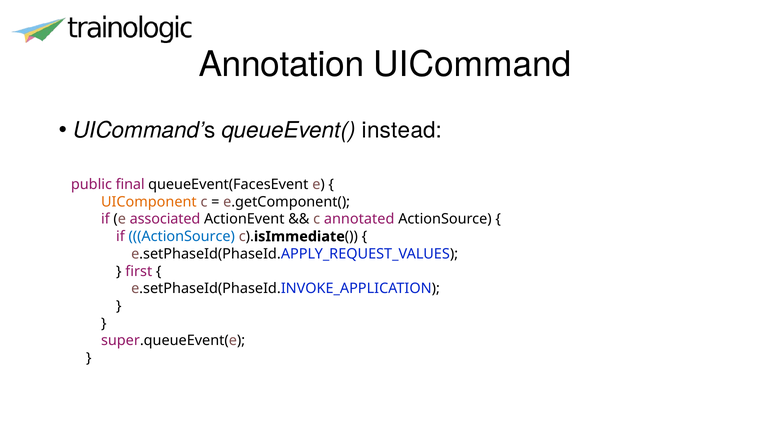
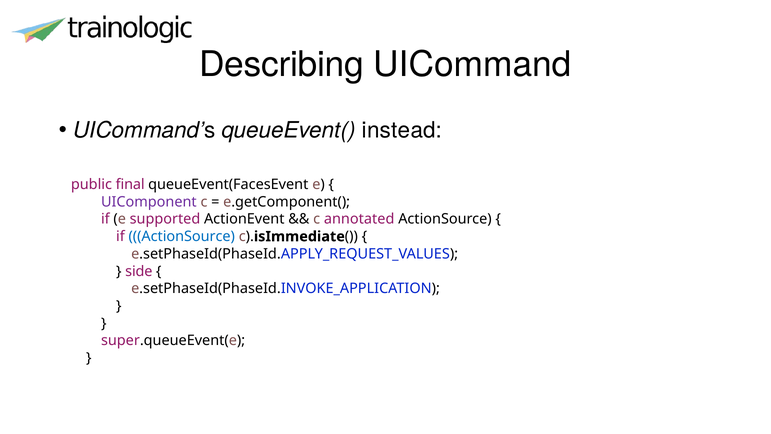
Annotation: Annotation -> Describing
UIComponent colour: orange -> purple
associated: associated -> supported
first: first -> side
